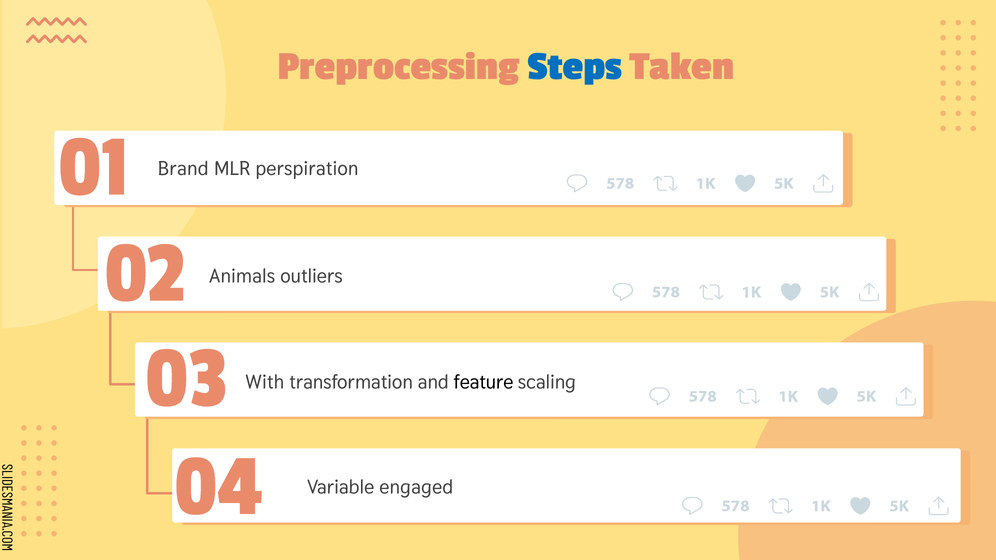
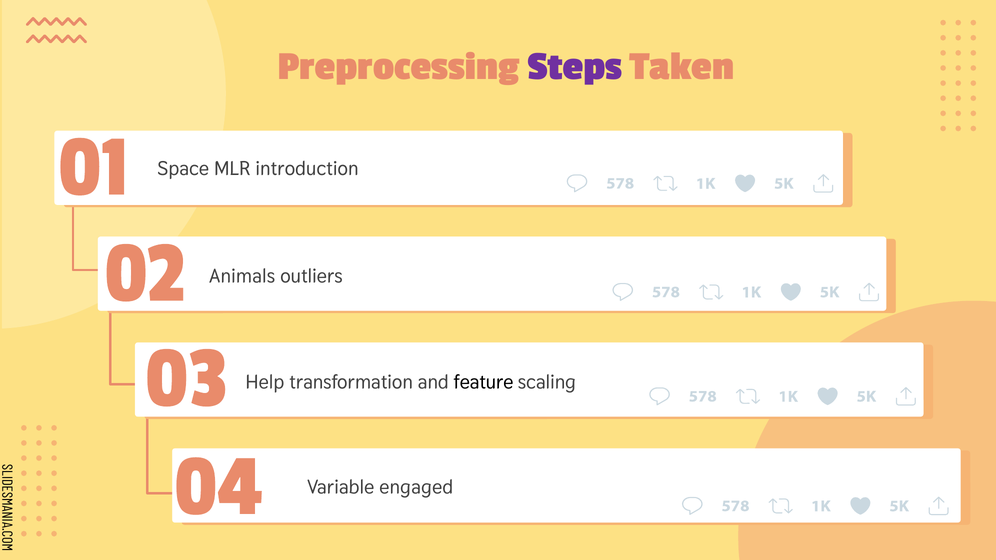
Steps colour: blue -> purple
Brand: Brand -> Space
perspiration: perspiration -> introduction
With: With -> Help
